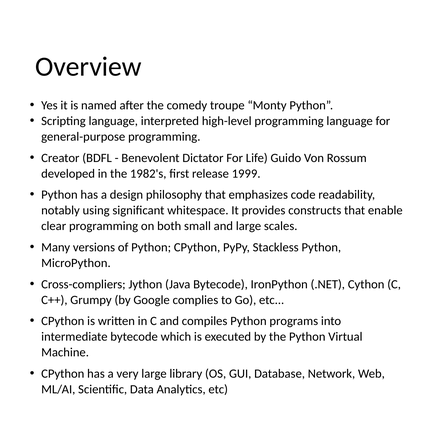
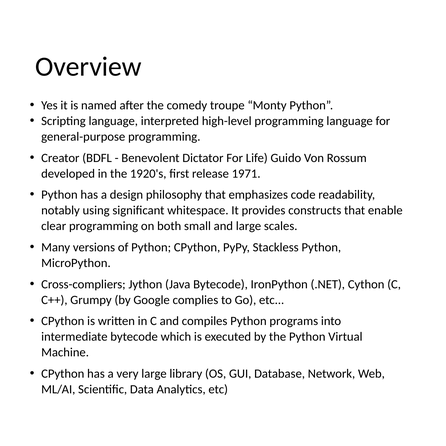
1982's: 1982's -> 1920's
1999: 1999 -> 1971
